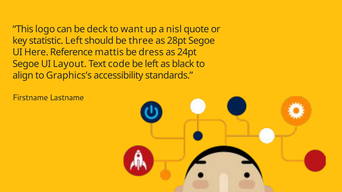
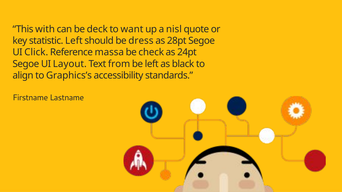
logo: logo -> with
three: three -> dress
Here: Here -> Click
mattis: mattis -> massa
dress: dress -> check
code: code -> from
